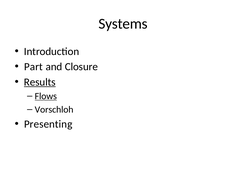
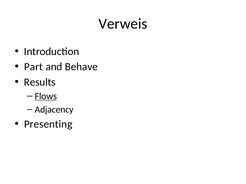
Systems: Systems -> Verweis
Closure: Closure -> Behave
Results underline: present -> none
Vorschloh: Vorschloh -> Adjacency
